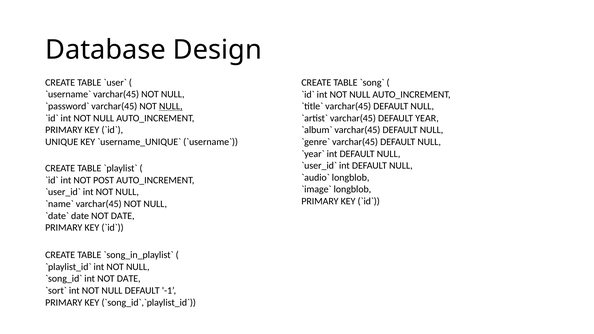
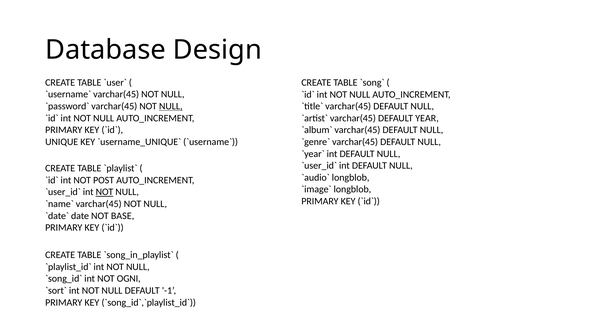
NOT at (105, 192) underline: none -> present
date NOT DATE: DATE -> BASE
int NOT DATE: DATE -> OGNI
